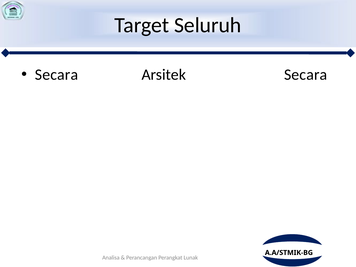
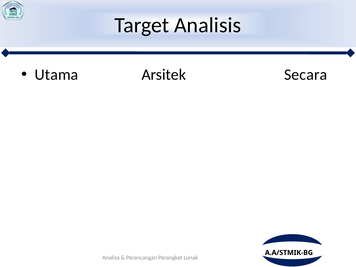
Seluruh: Seluruh -> Analisis
Secara at (56, 75): Secara -> Utama
